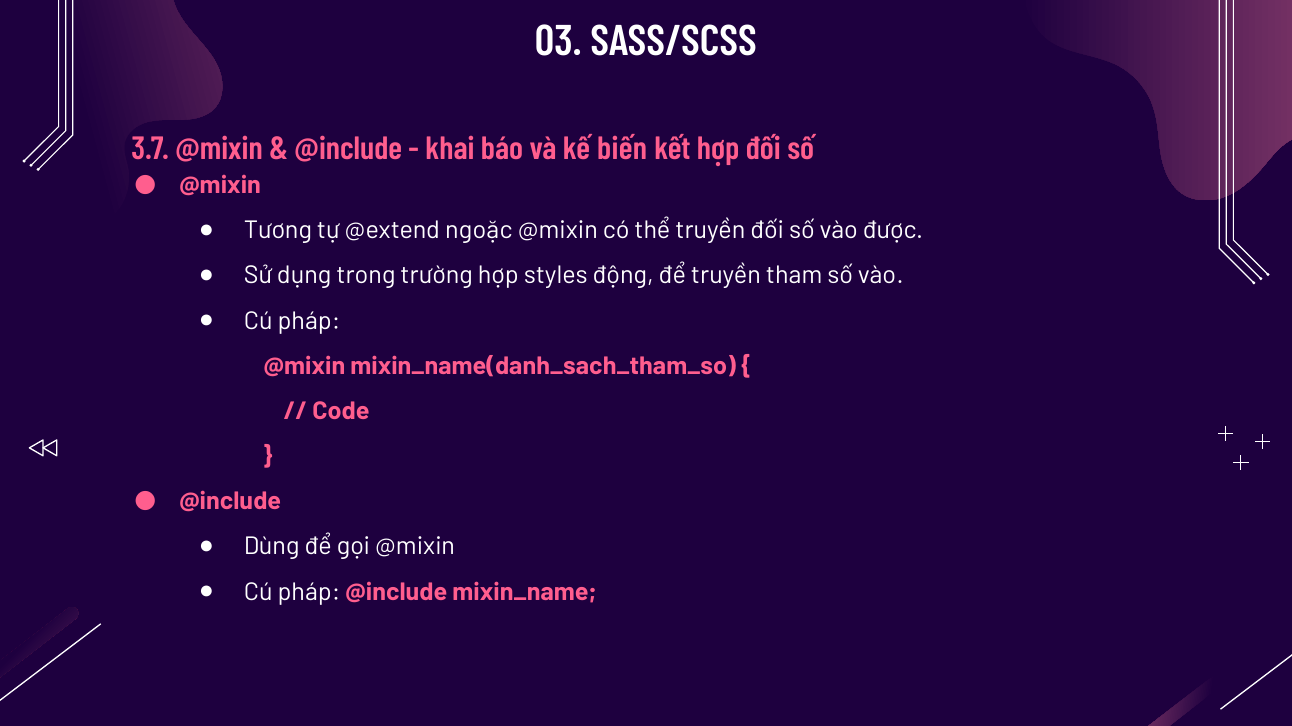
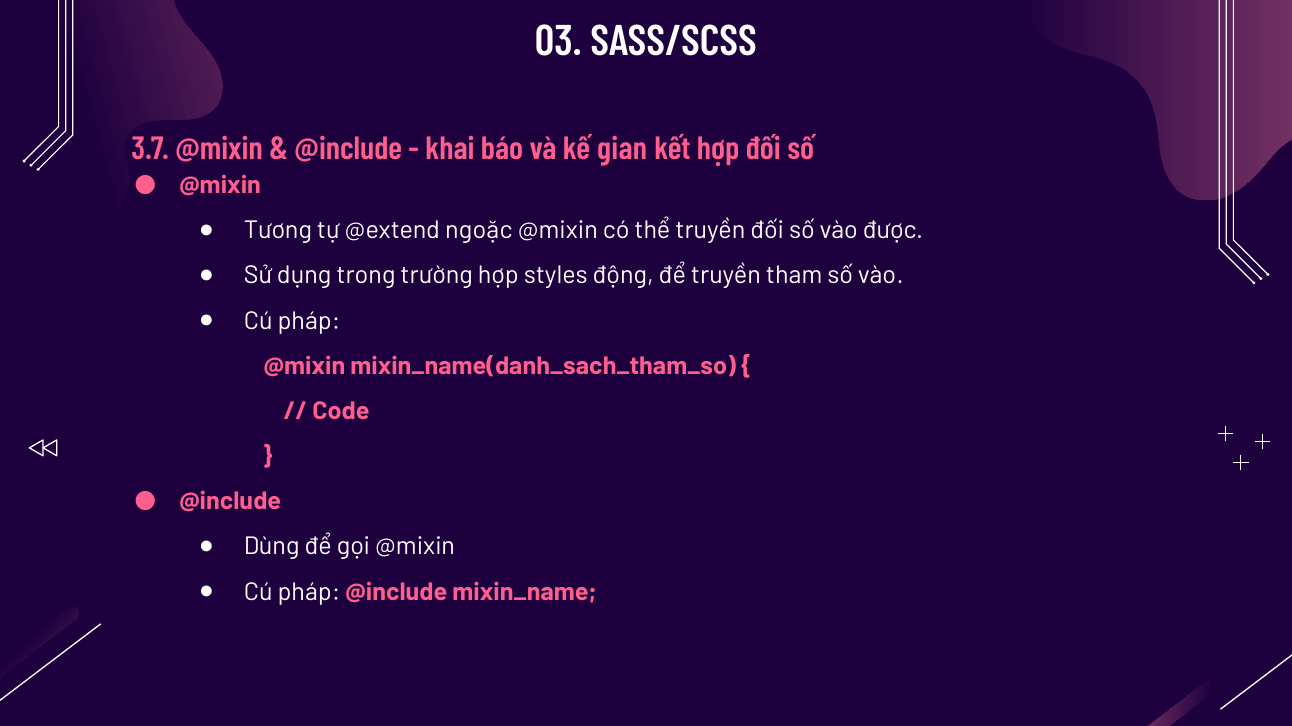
biến: biến -> gian
